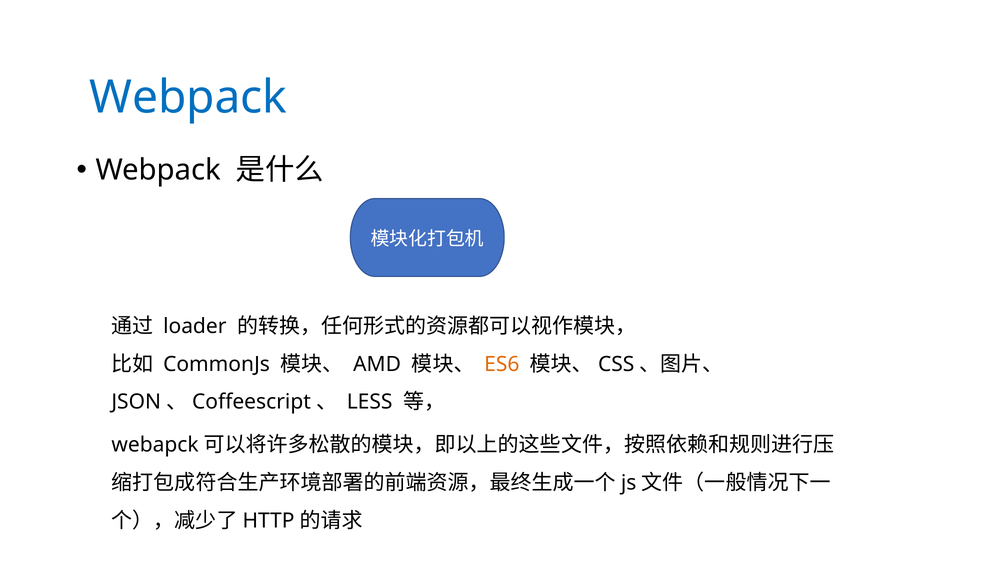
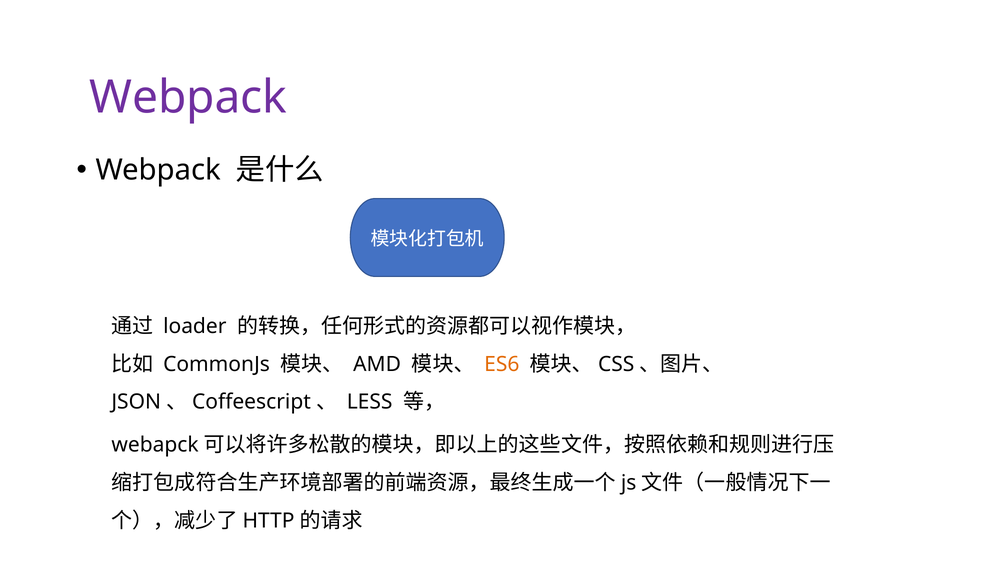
Webpack at (188, 97) colour: blue -> purple
